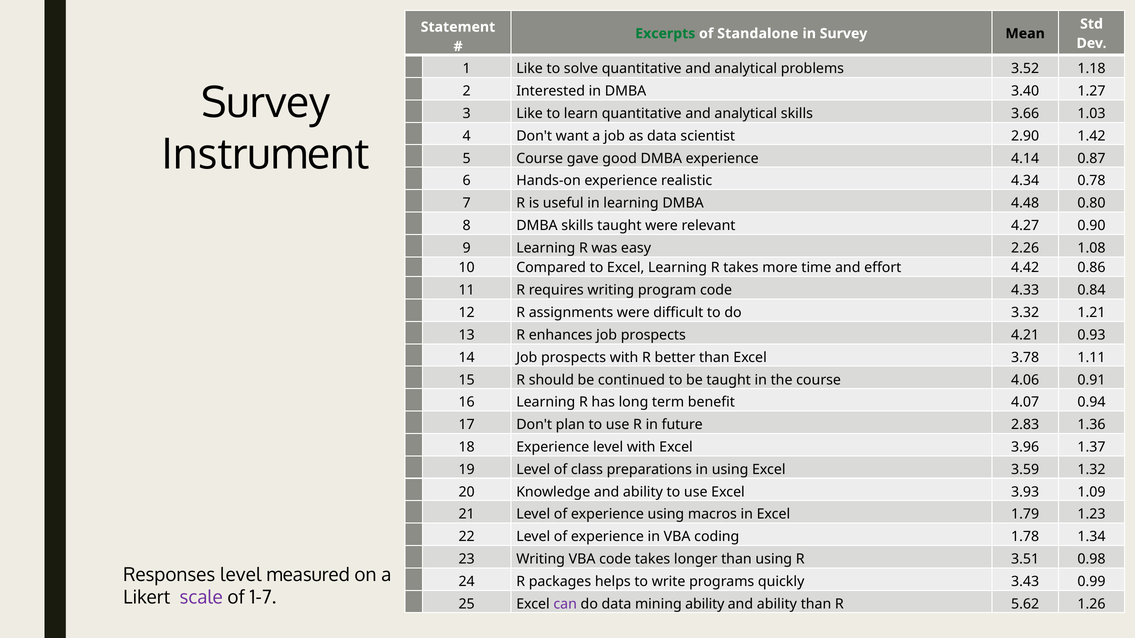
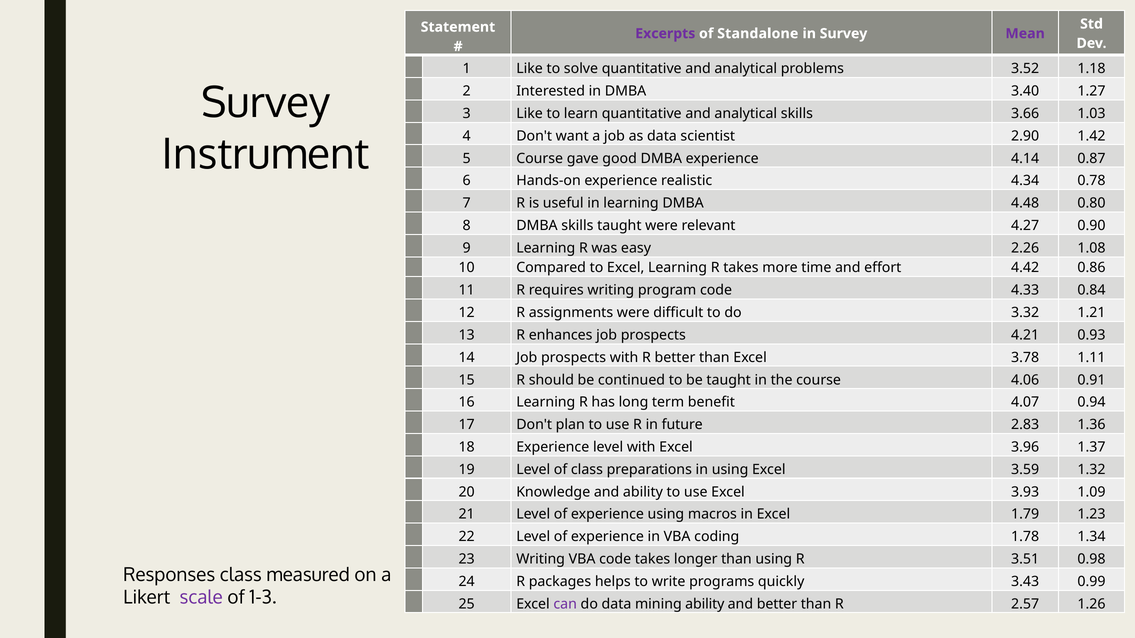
Excerpts colour: green -> purple
Mean colour: black -> purple
Responses level: level -> class
1-7: 1-7 -> 1-3
ability at (777, 604): ability -> better
5.62: 5.62 -> 2.57
